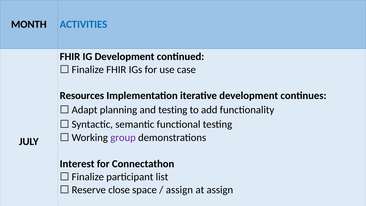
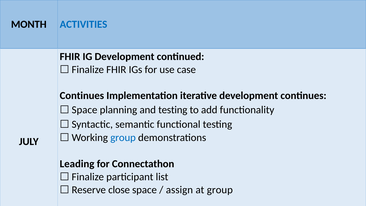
Resources at (82, 96): Resources -> Continues
Adapt at (85, 110): Adapt -> Space
group at (123, 138) colour: purple -> blue
Interest: Interest -> Leading
at assign: assign -> group
